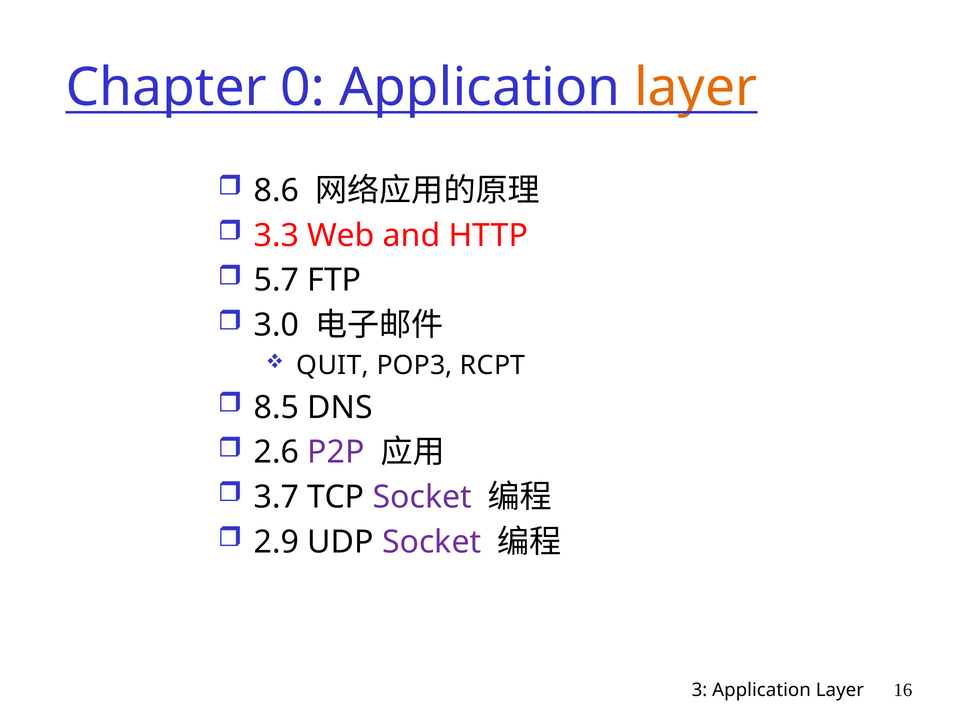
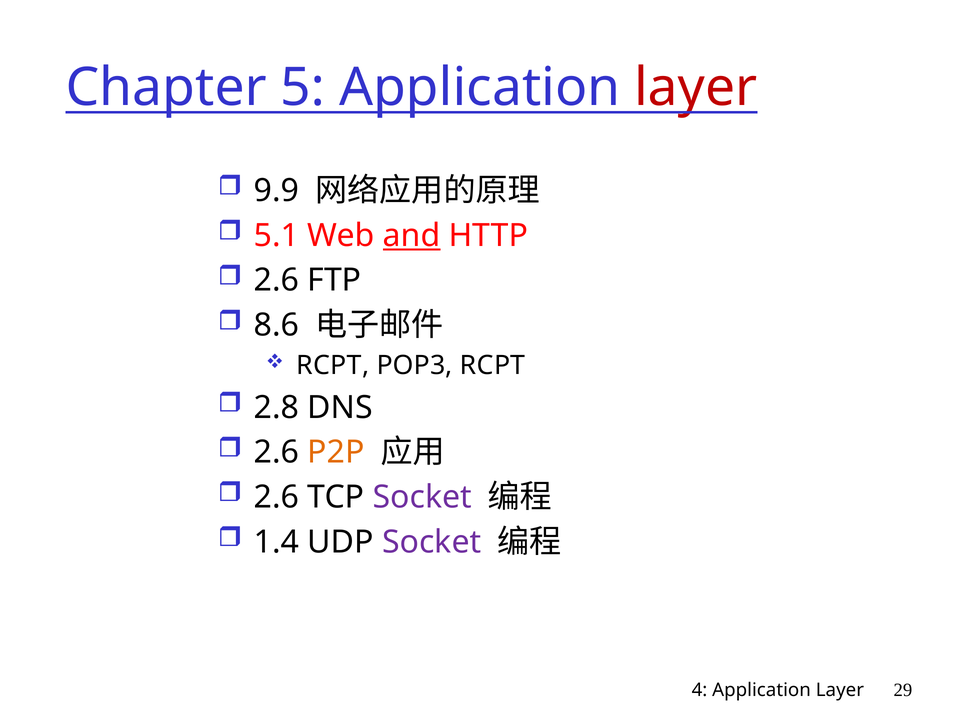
0: 0 -> 5
layer at (696, 88) colour: orange -> red
8.6: 8.6 -> 9.9
3.3: 3.3 -> 5.1
and underline: none -> present
5.7 at (277, 281): 5.7 -> 2.6
3.0: 3.0 -> 8.6
QUIT at (333, 366): QUIT -> RCPT
8.5: 8.5 -> 2.8
P2P colour: purple -> orange
3.7 at (277, 498): 3.7 -> 2.6
2.9: 2.9 -> 1.4
3: 3 -> 4
16: 16 -> 29
